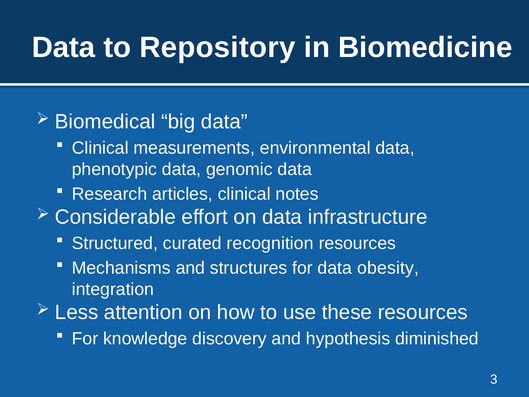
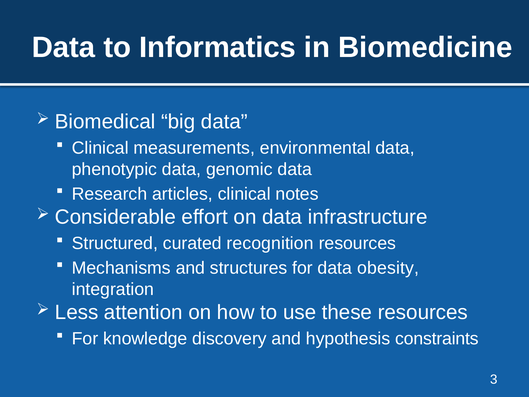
Repository: Repository -> Informatics
diminished: diminished -> constraints
